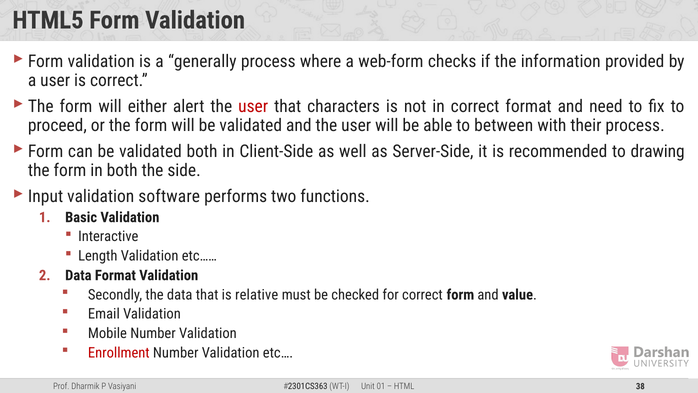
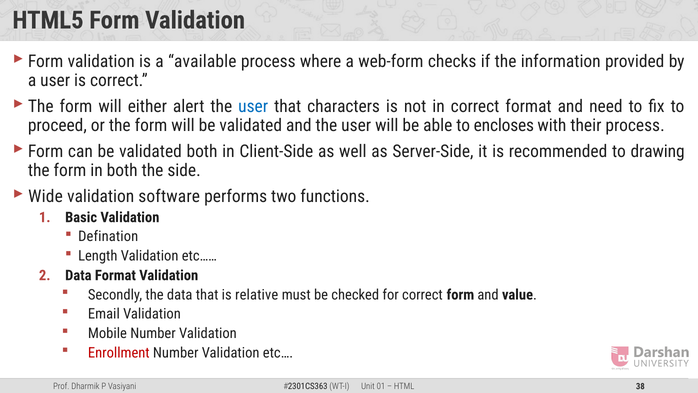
generally: generally -> available
user at (253, 106) colour: red -> blue
between: between -> encloses
Input: Input -> Wide
Interactive: Interactive -> Defination
